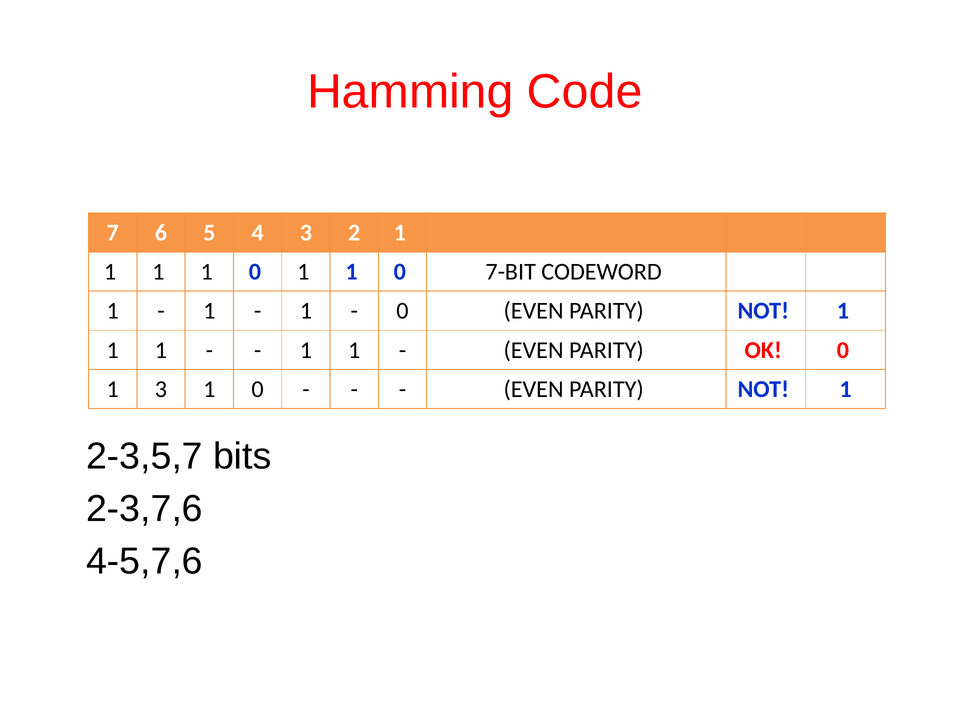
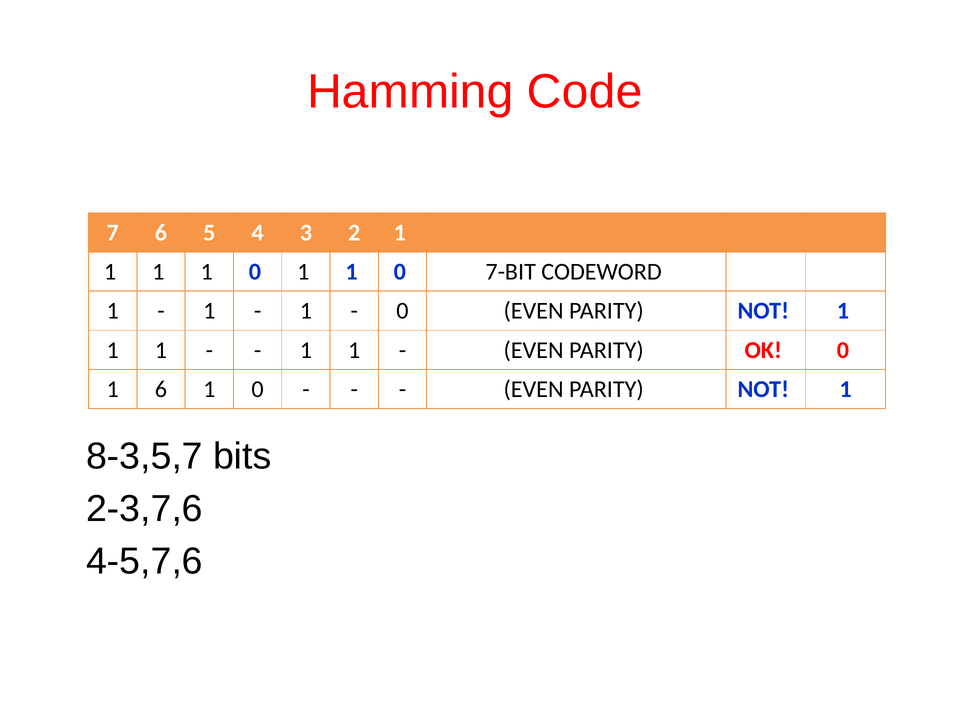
1 3: 3 -> 6
2-3,5,7: 2-3,5,7 -> 8-3,5,7
